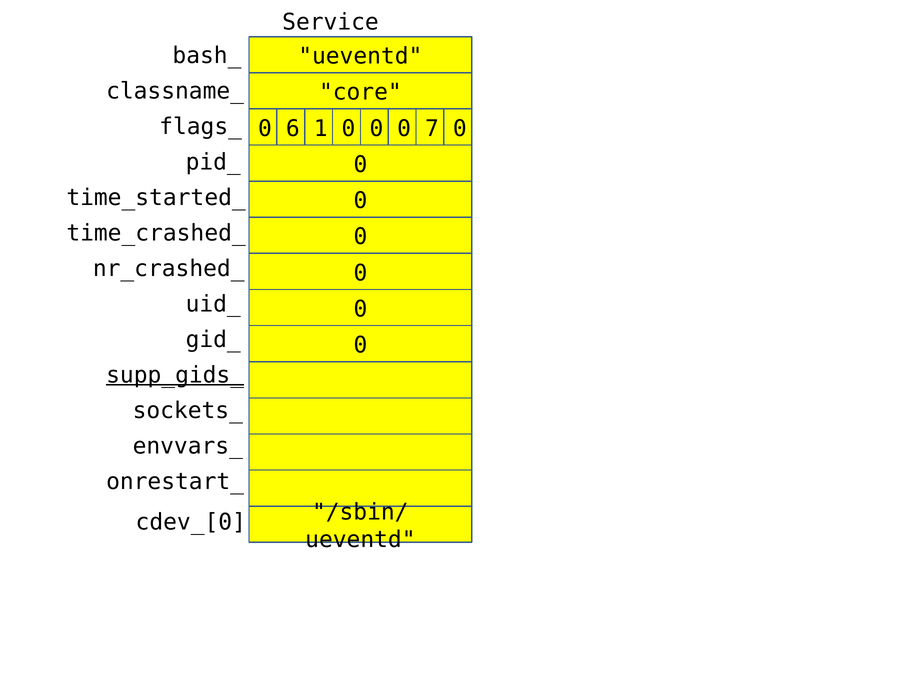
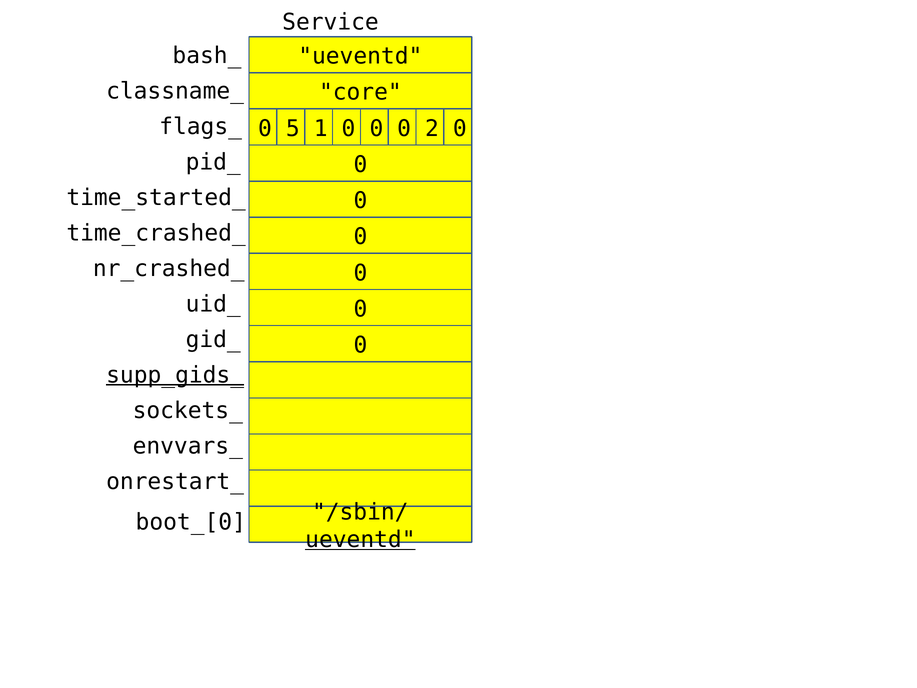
6: 6 -> 5
7: 7 -> 2
cdev_[0: cdev_[0 -> boot_[0
ueventd at (360, 539) underline: none -> present
